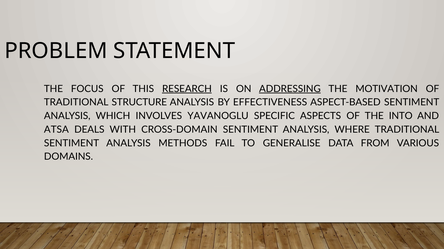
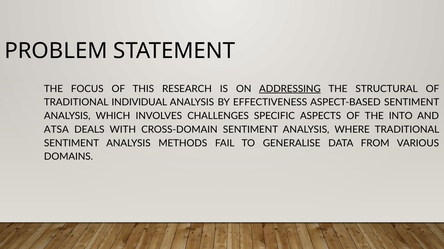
RESEARCH underline: present -> none
MOTIVATION: MOTIVATION -> STRUCTURAL
STRUCTURE: STRUCTURE -> INDIVIDUAL
YAVANOGLU: YAVANOGLU -> CHALLENGES
